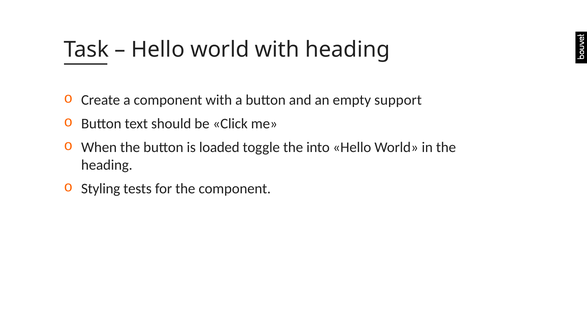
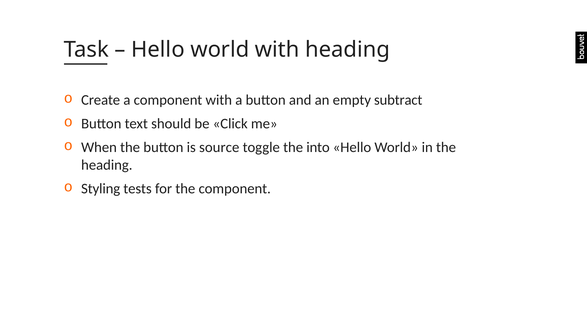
support: support -> subtract
loaded: loaded -> source
